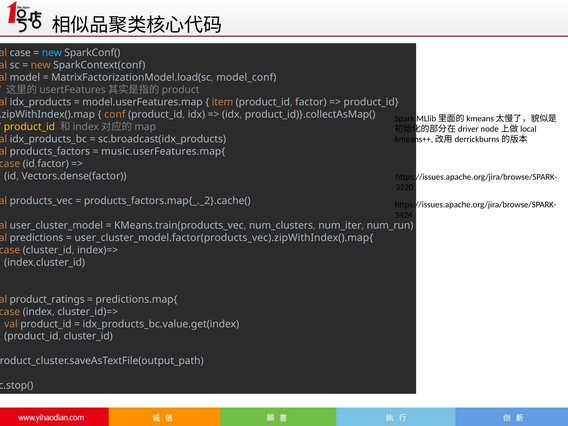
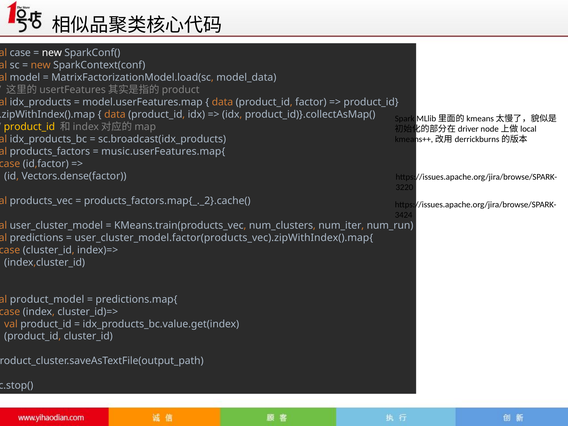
new at (52, 53) colour: light blue -> white
model_conf: model_conf -> model_data
item at (222, 102): item -> data
conf at (115, 114): conf -> data
product_ratings: product_ratings -> product_model
